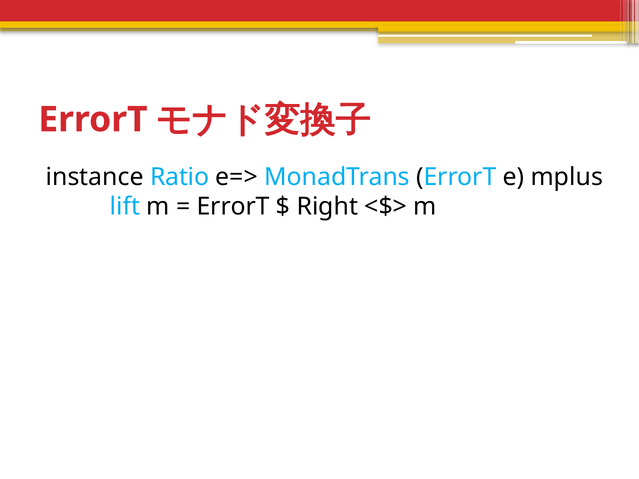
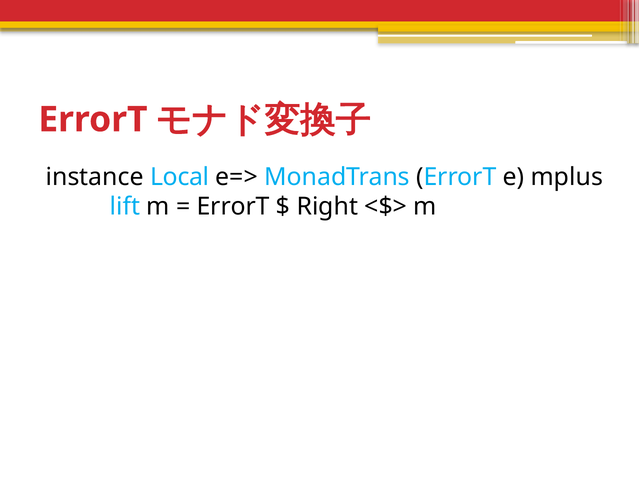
Ratio: Ratio -> Local
